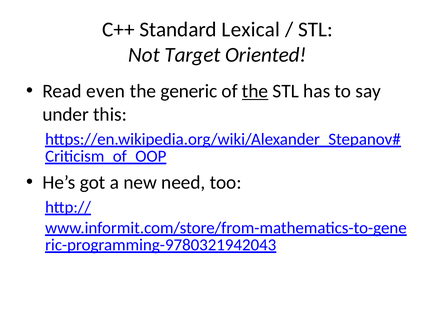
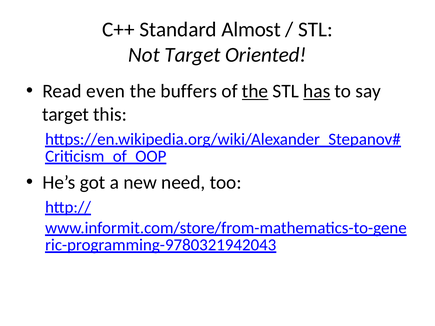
Lexical: Lexical -> Almost
generic: generic -> buffers
has underline: none -> present
under at (66, 114): under -> target
